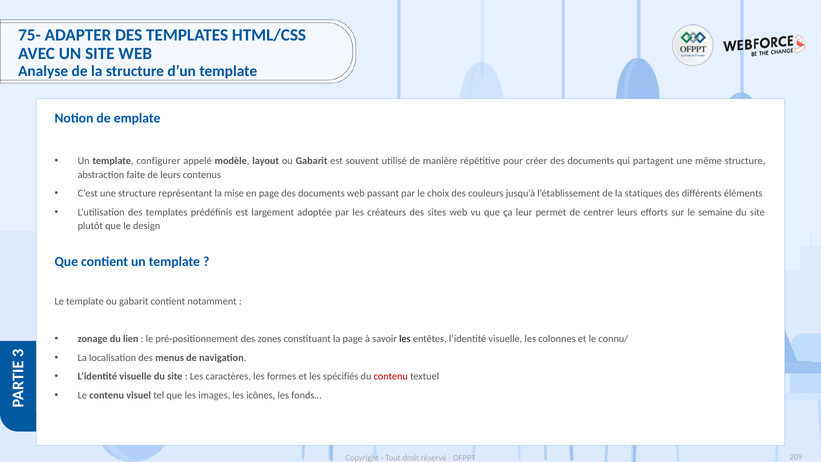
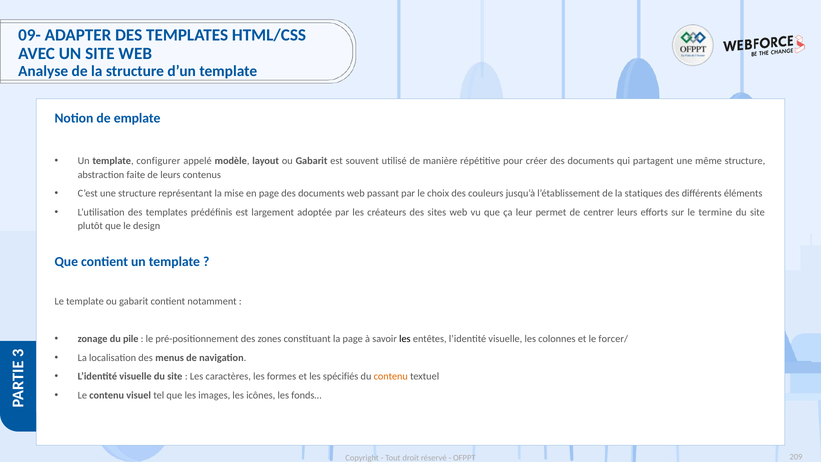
75-: 75- -> 09-
semaine: semaine -> termine
lien: lien -> pile
connu/: connu/ -> forcer/
contenu at (391, 376) colour: red -> orange
